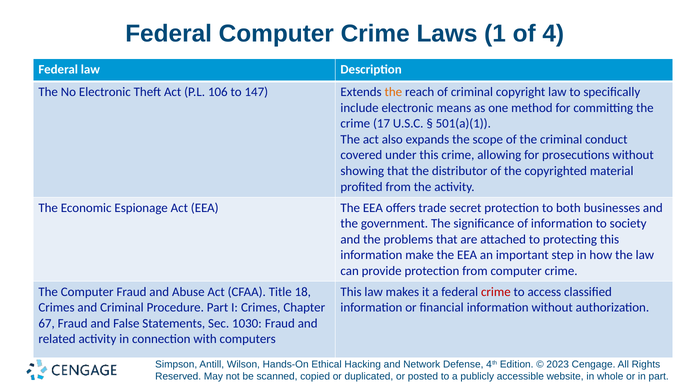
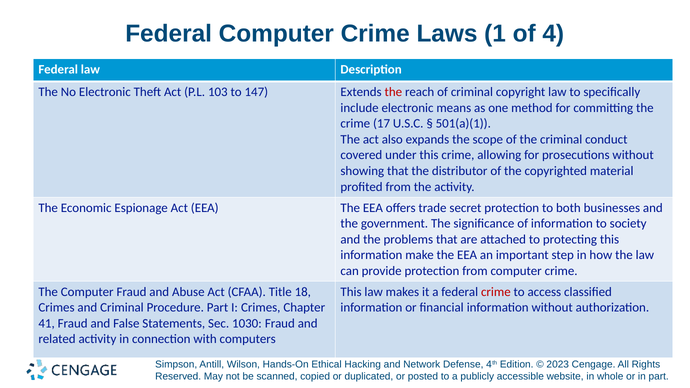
106: 106 -> 103
the at (393, 92) colour: orange -> red
67: 67 -> 41
